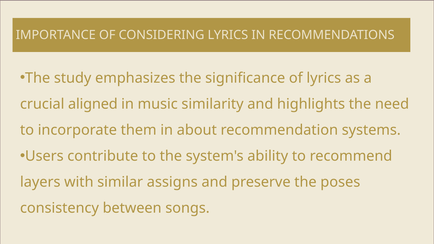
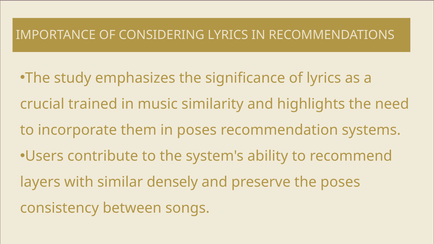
aligned: aligned -> trained
in about: about -> poses
assigns: assigns -> densely
